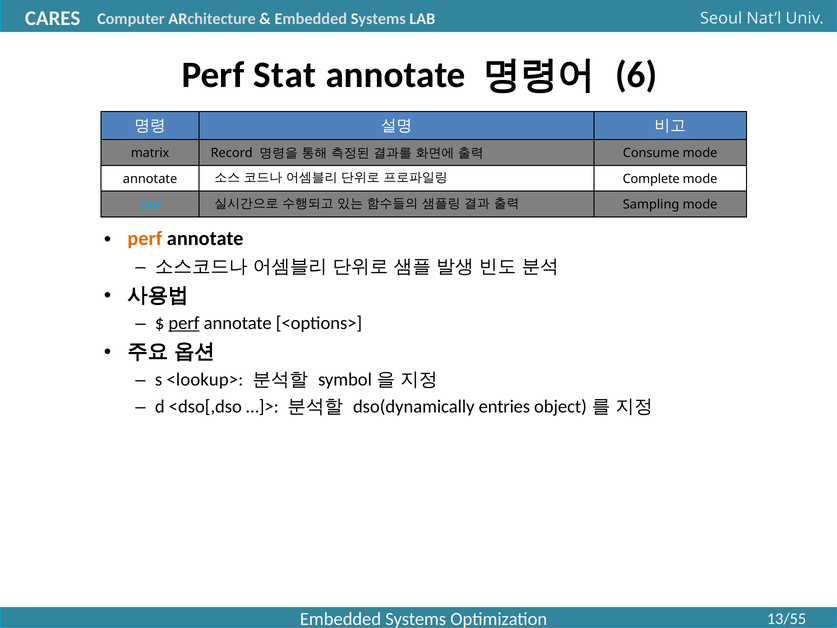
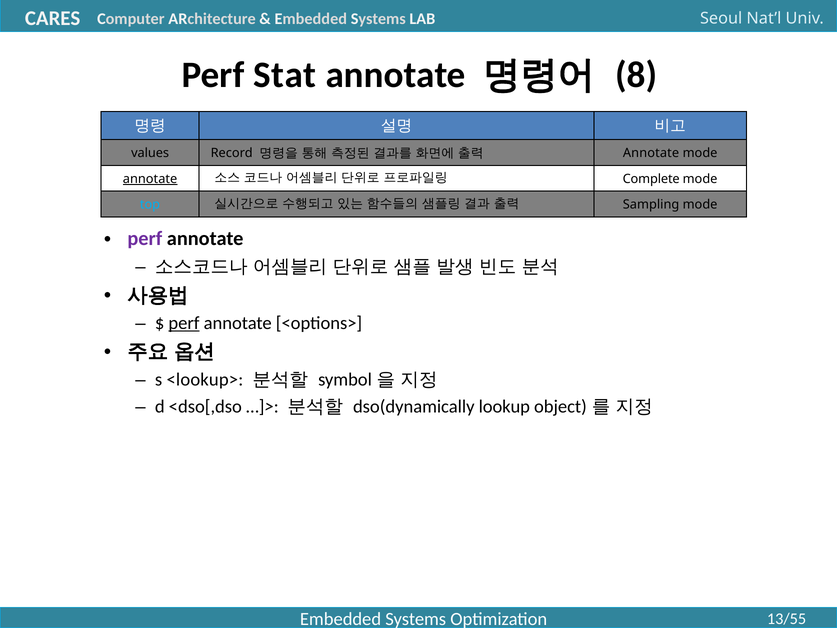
6: 6 -> 8
matrix: matrix -> values
Consume at (651, 153): Consume -> Annotate
annotate at (150, 179) underline: none -> present
perf at (145, 239) colour: orange -> purple
entries: entries -> lookup
